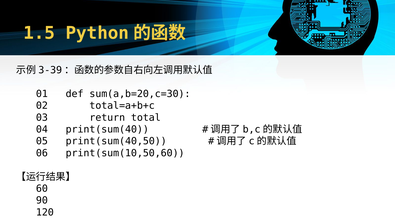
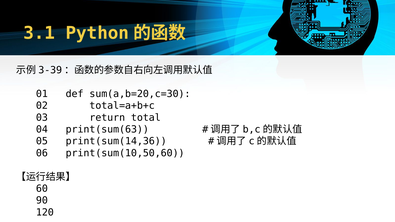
1.5: 1.5 -> 3.1
print(sum(40: print(sum(40 -> print(sum(63
print(sum(40,50: print(sum(40,50 -> print(sum(14,36
